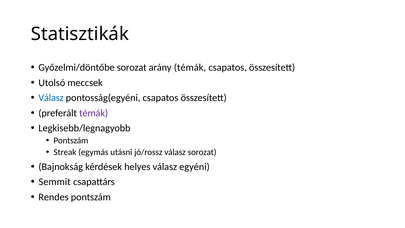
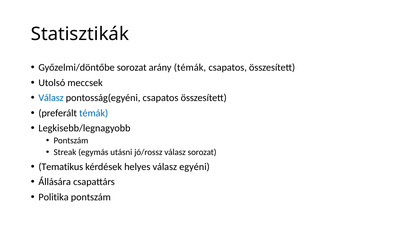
témák at (94, 113) colour: purple -> blue
Bajnokság: Bajnokság -> Tematikus
Semmit: Semmit -> Állására
Rendes: Rendes -> Politika
